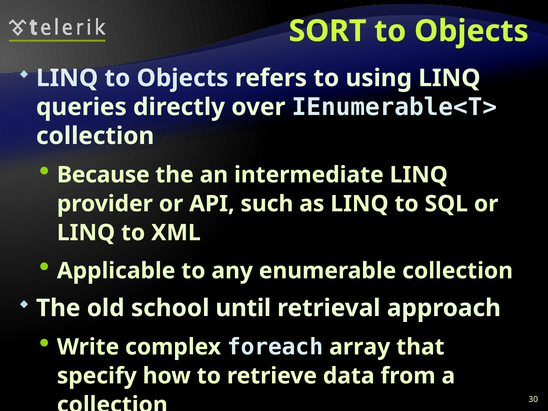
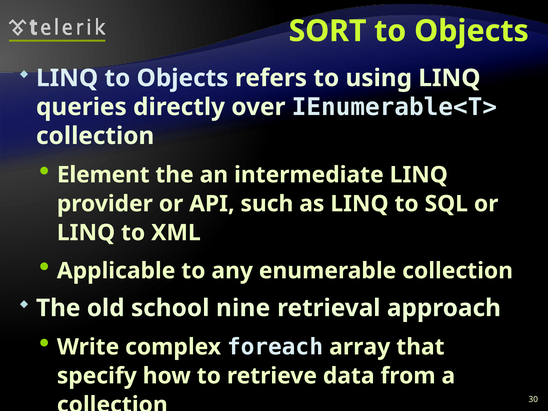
Because: Because -> Element
until: until -> nine
